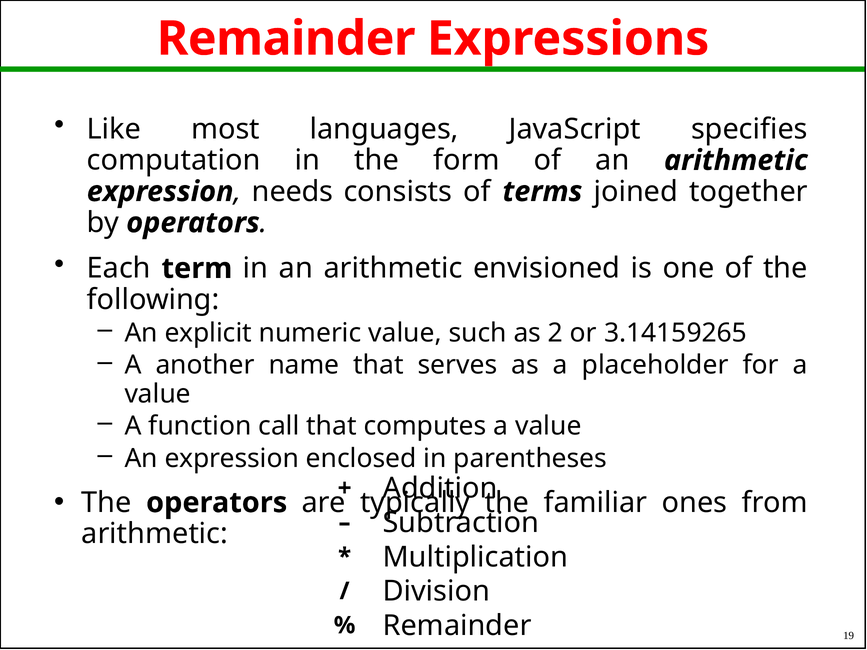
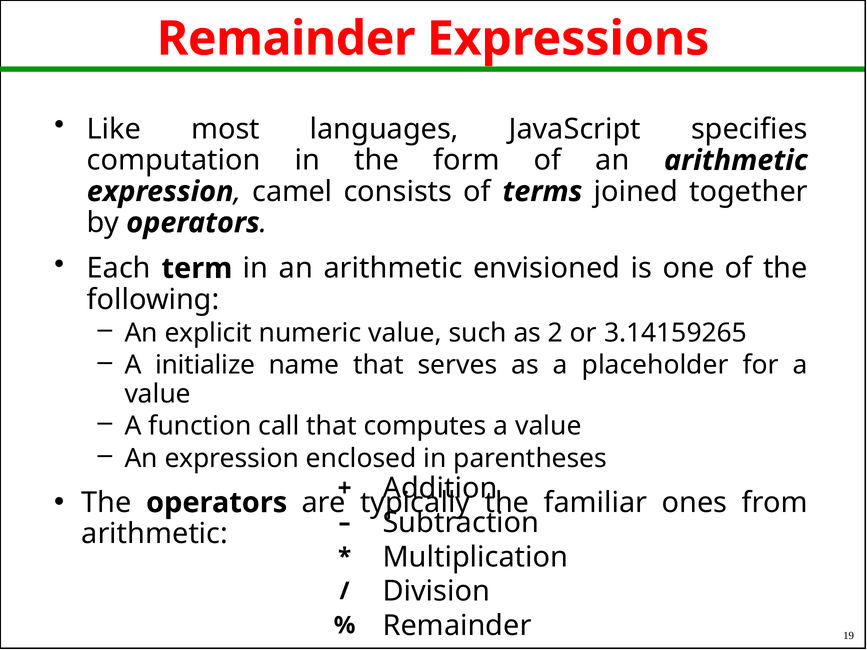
needs: needs -> camel
another: another -> initialize
